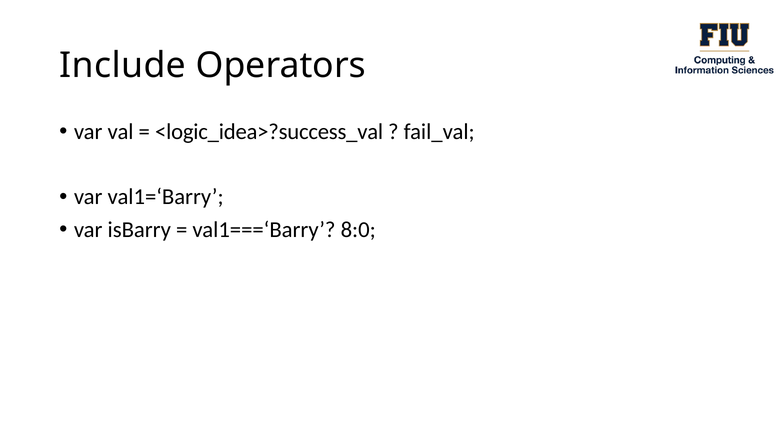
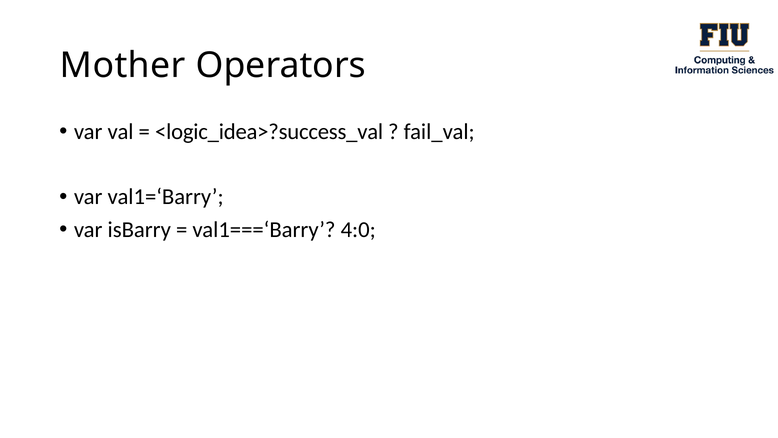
Include: Include -> Mother
8:0: 8:0 -> 4:0
